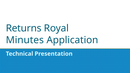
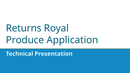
Minutes: Minutes -> Produce
